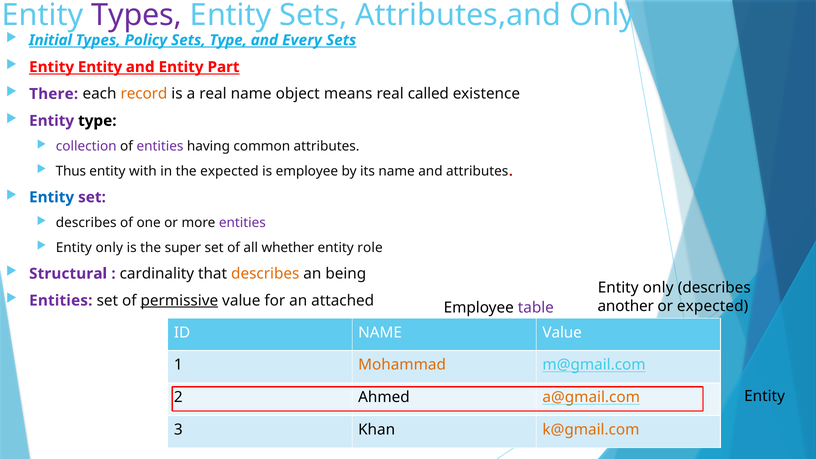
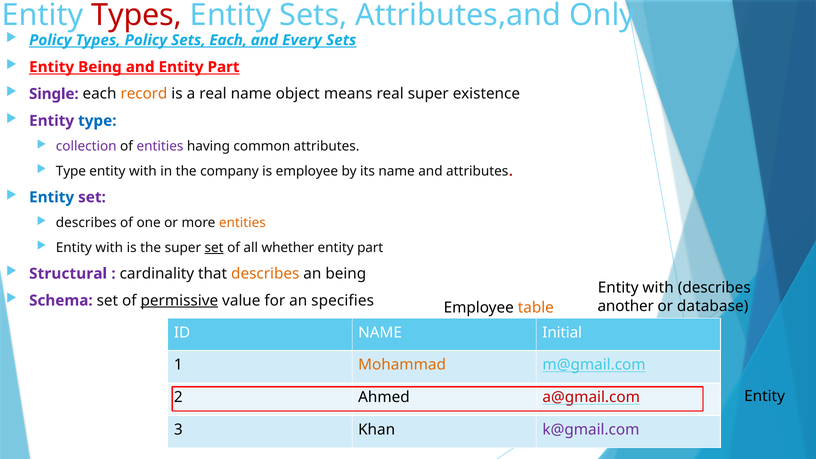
Types at (137, 15) colour: purple -> red
Initial at (50, 40): Initial -> Policy
Sets Type: Type -> Each
Entity Entity: Entity -> Being
There: There -> Single
real called: called -> super
type at (97, 121) colour: black -> blue
Thus at (71, 171): Thus -> Type
the expected: expected -> company
entities at (242, 223) colour: purple -> orange
only at (109, 248): only -> with
set at (214, 248) underline: none -> present
role at (370, 248): role -> part
only at (658, 288): only -> with
Entities at (61, 301): Entities -> Schema
attached: attached -> specifies
or expected: expected -> database
table colour: purple -> orange
NAME Value: Value -> Initial
a@gmail.com colour: orange -> red
k@gmail.com colour: orange -> purple
